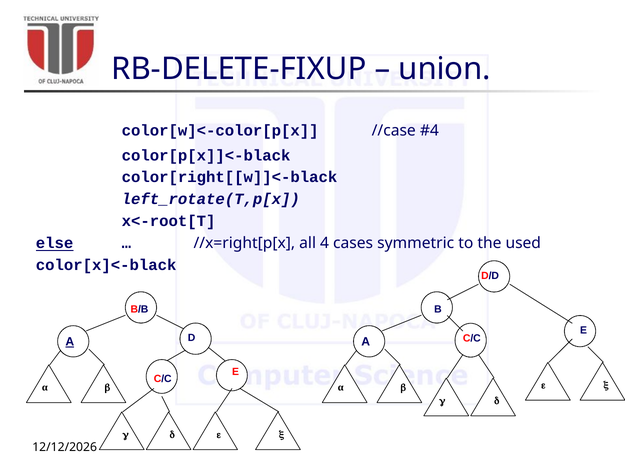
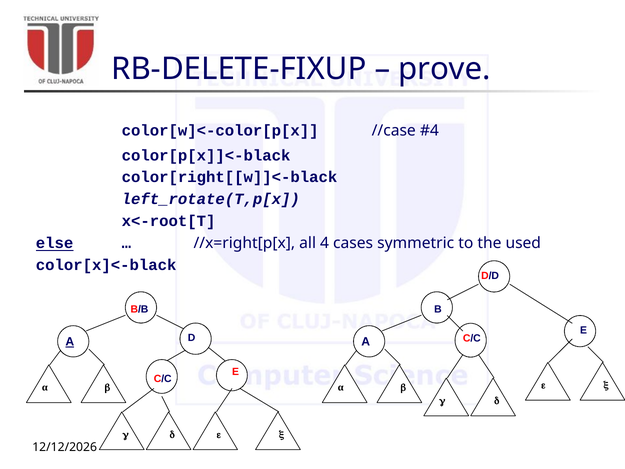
union: union -> prove
